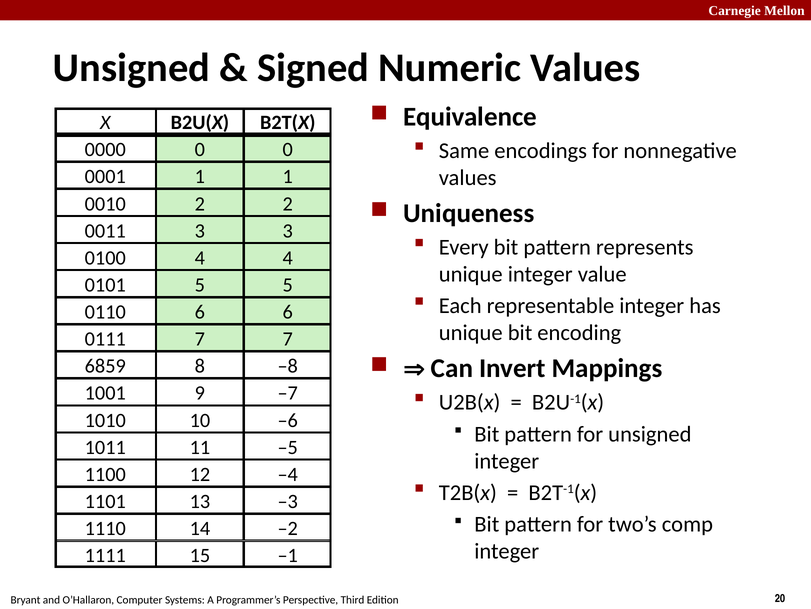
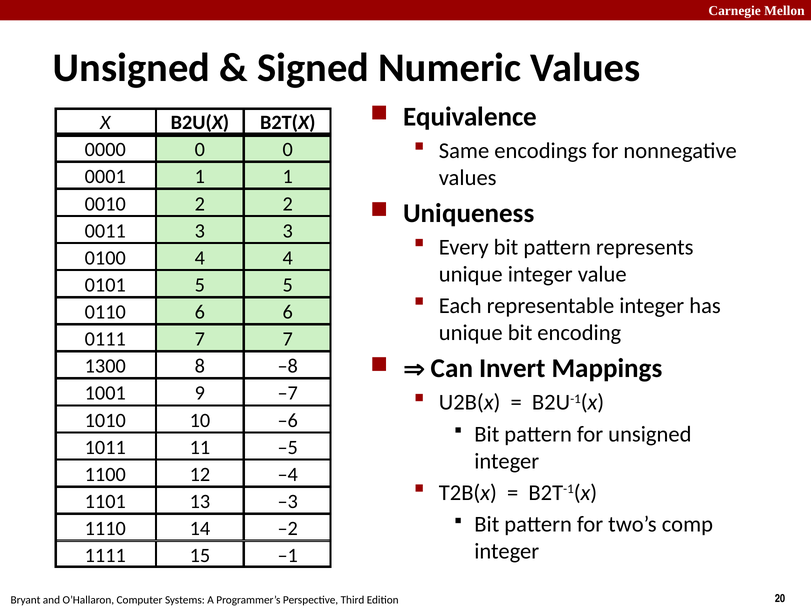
6859: 6859 -> 1300
